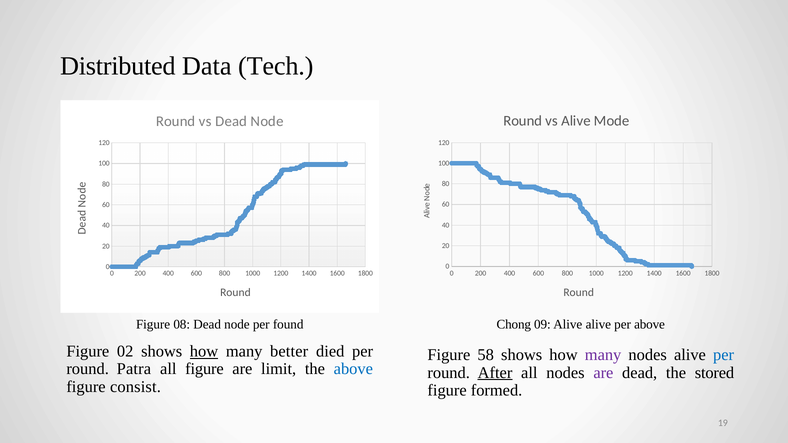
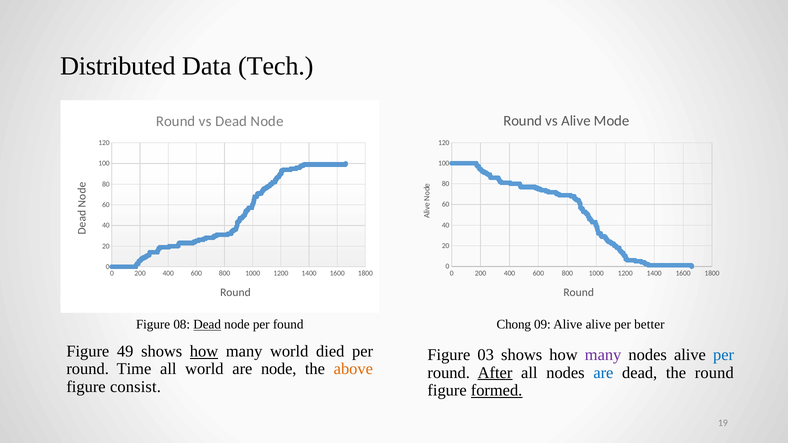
per above: above -> better
Dead at (207, 325) underline: none -> present
02: 02 -> 49
many better: better -> world
58: 58 -> 03
Patra: Patra -> Time
all figure: figure -> world
are limit: limit -> node
above at (353, 369) colour: blue -> orange
are at (603, 373) colour: purple -> blue
the stored: stored -> round
formed underline: none -> present
